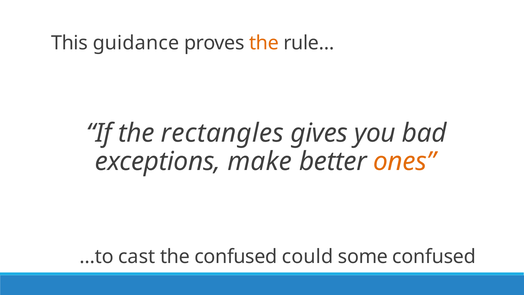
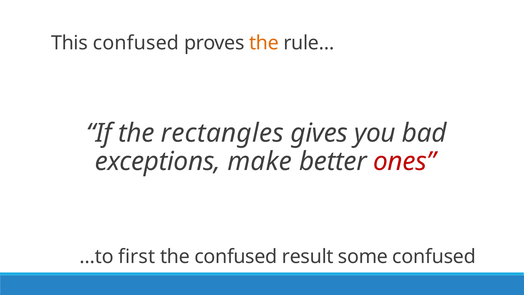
This guidance: guidance -> confused
ones colour: orange -> red
cast: cast -> first
could: could -> result
